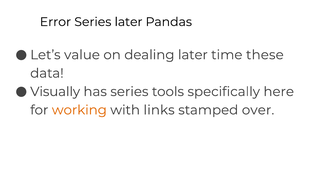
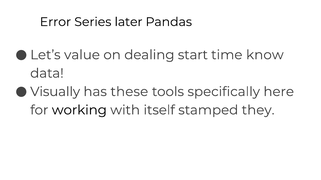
dealing later: later -> start
these: these -> know
has series: series -> these
working colour: orange -> black
links: links -> itself
over: over -> they
